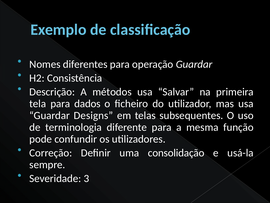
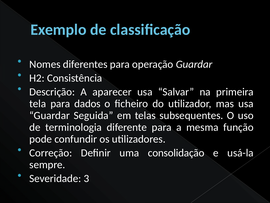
métodos: métodos -> aparecer
Designs: Designs -> Seguida
